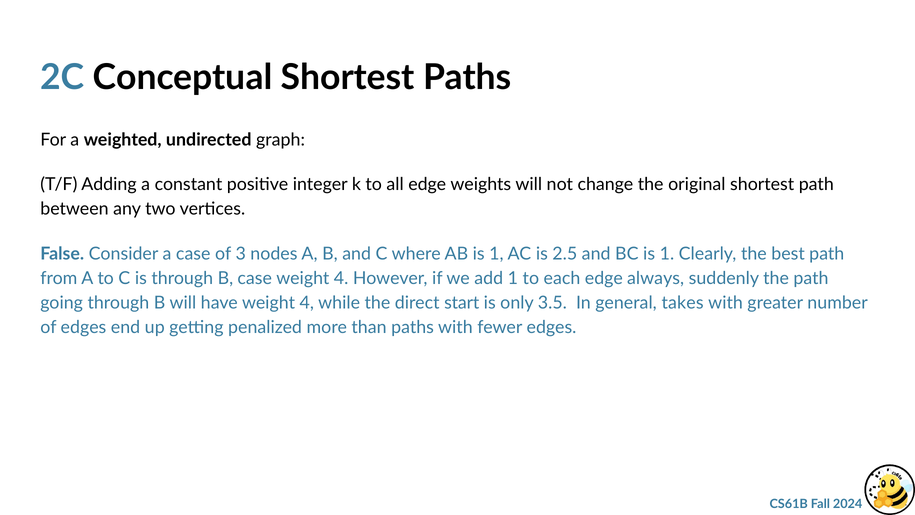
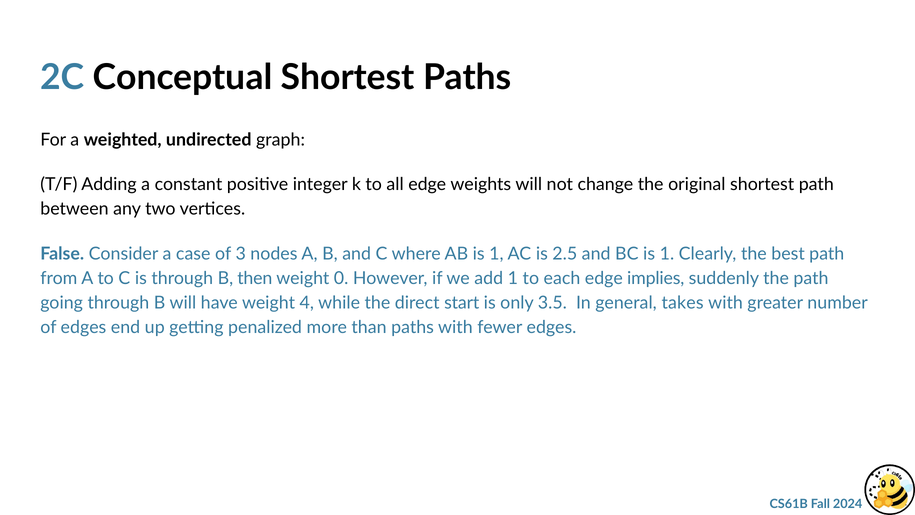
B case: case -> then
4 at (341, 278): 4 -> 0
always: always -> implies
